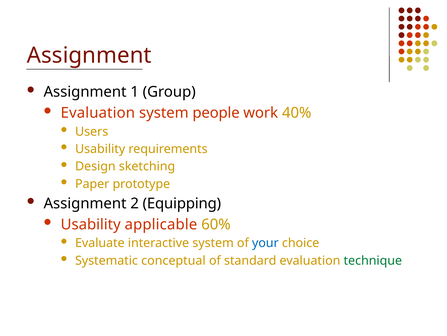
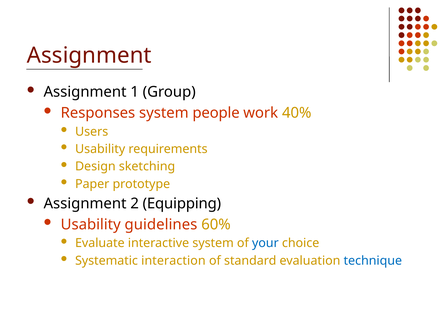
Evaluation at (98, 113): Evaluation -> Responses
applicable: applicable -> guidelines
conceptual: conceptual -> interaction
technique colour: green -> blue
